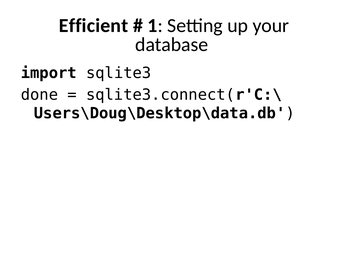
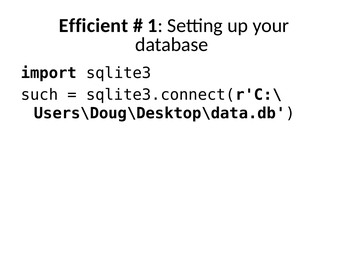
done: done -> such
